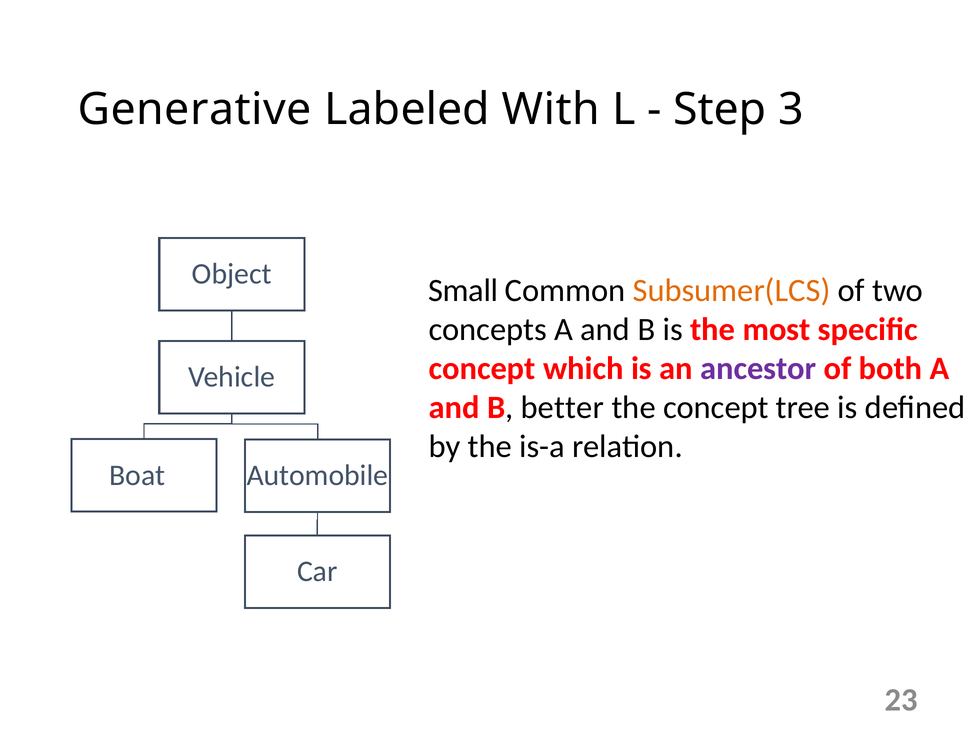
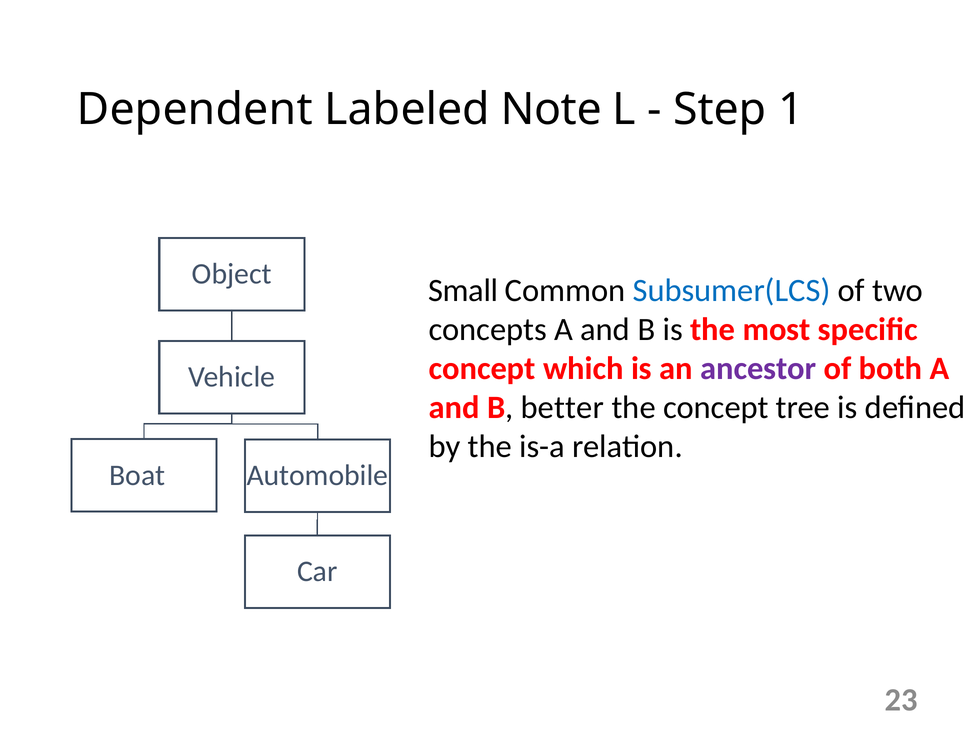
Generative: Generative -> Dependent
With: With -> Note
3: 3 -> 1
Subsumer(LCS colour: orange -> blue
